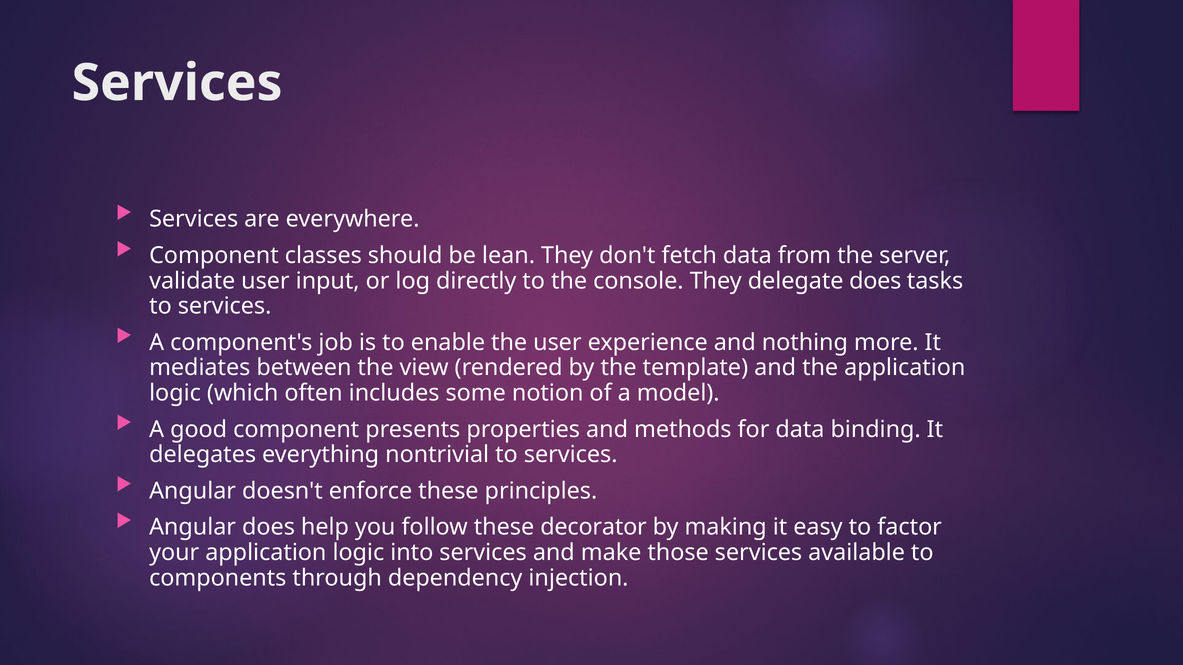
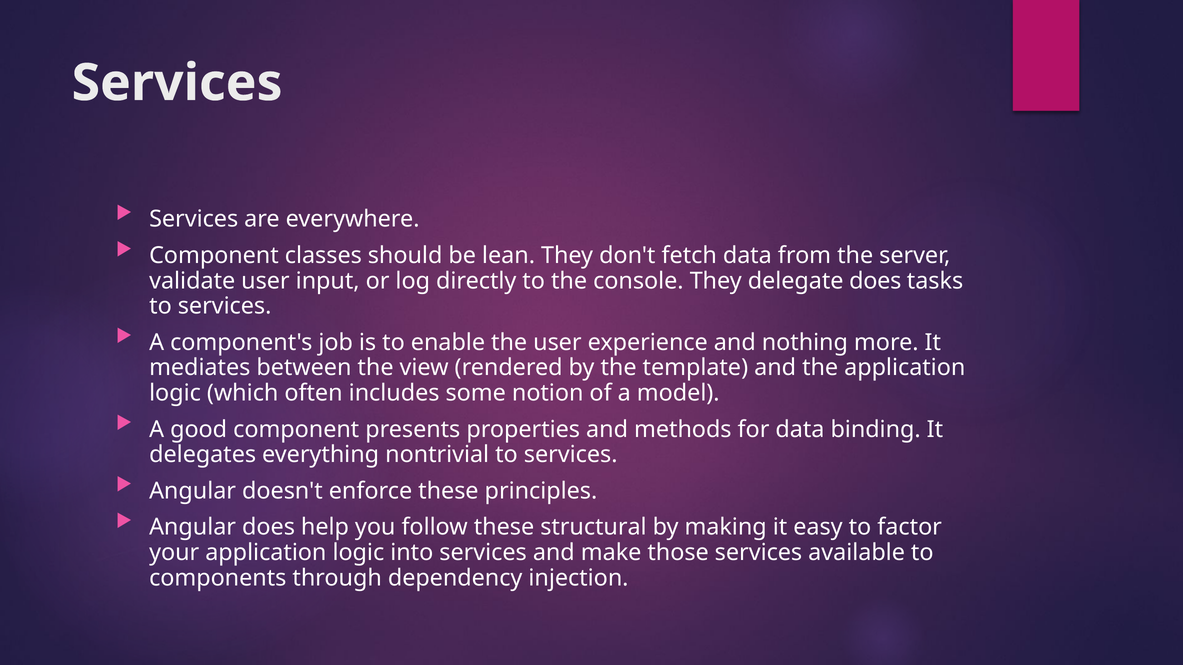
decorator: decorator -> structural
